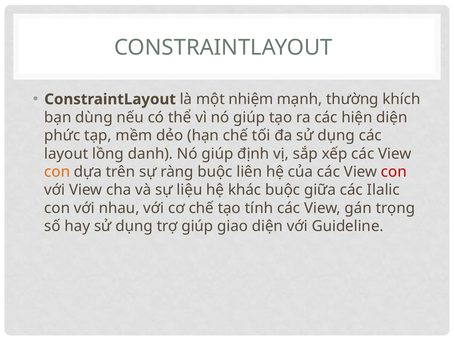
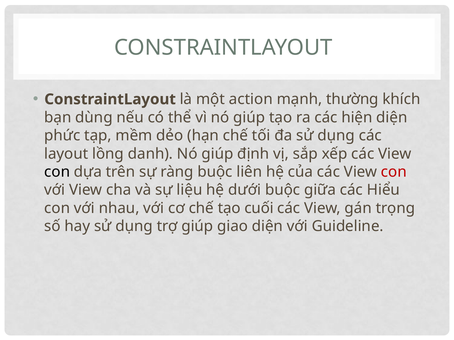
nhiệm: nhiệm -> action
con at (57, 172) colour: orange -> black
khác: khác -> dưới
Ilalic: Ilalic -> Hiểu
tính: tính -> cuối
